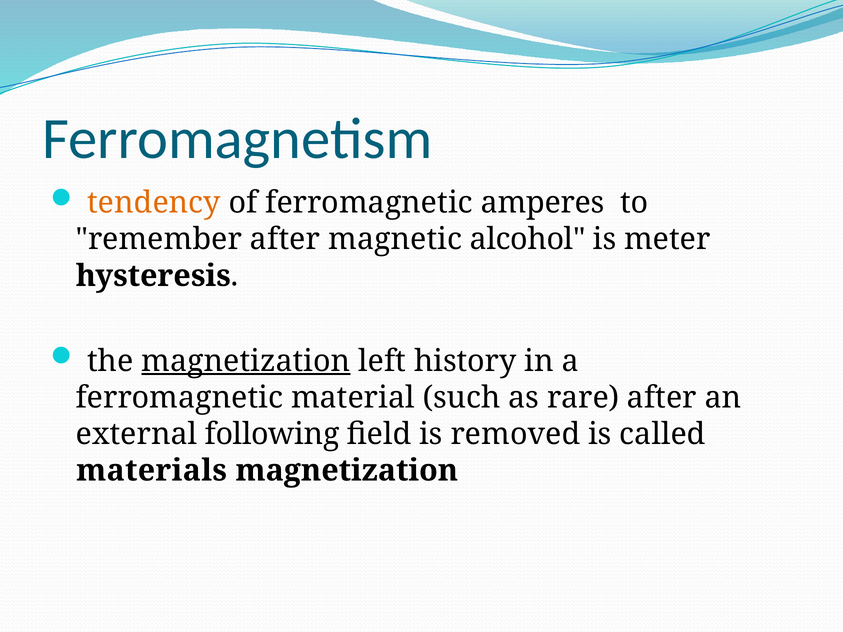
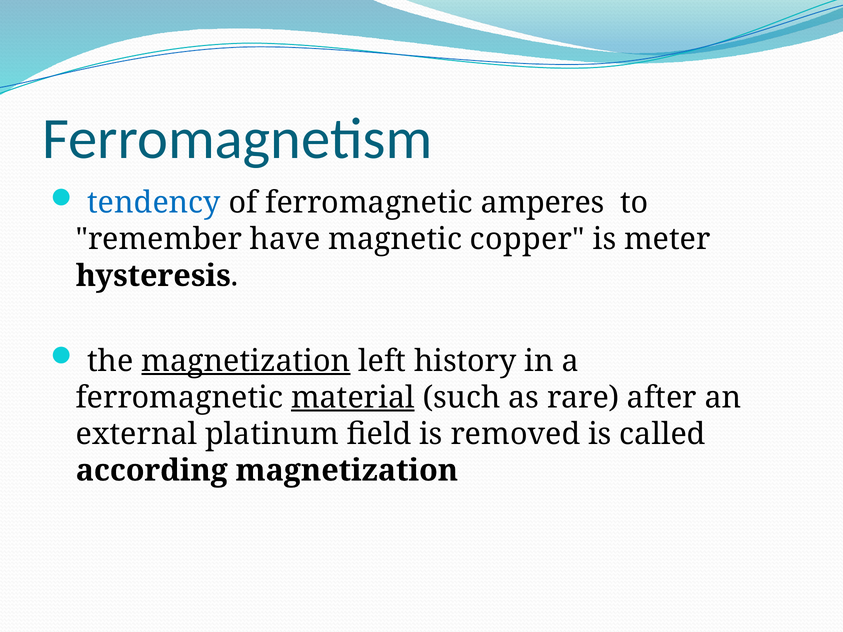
tendency colour: orange -> blue
remember after: after -> have
alcohol: alcohol -> copper
material underline: none -> present
following: following -> platinum
materials: materials -> according
